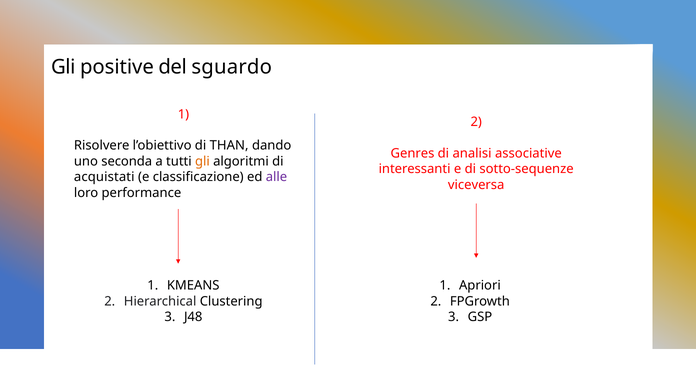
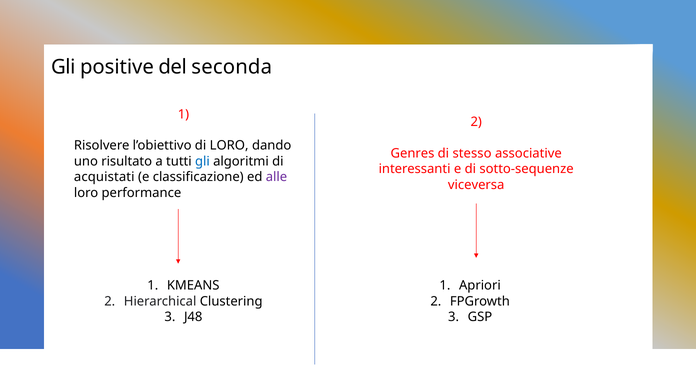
sguardo: sguardo -> seconda
di THAN: THAN -> LORO
analisi: analisi -> stesso
seconda: seconda -> risultato
gli at (202, 161) colour: orange -> blue
